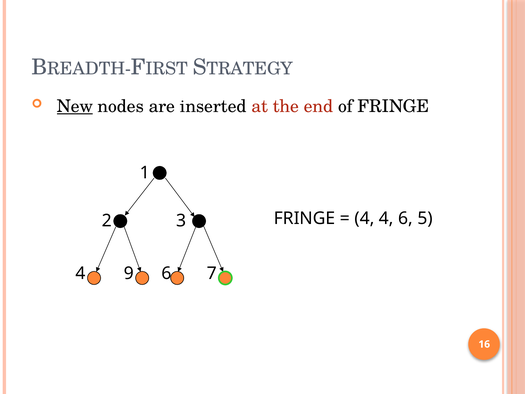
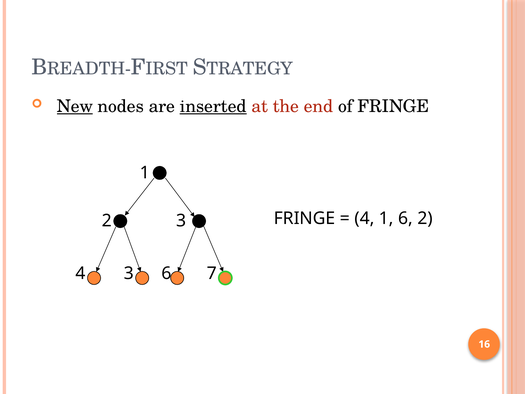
inserted underline: none -> present
4 4: 4 -> 1
6 5: 5 -> 2
4 9: 9 -> 3
